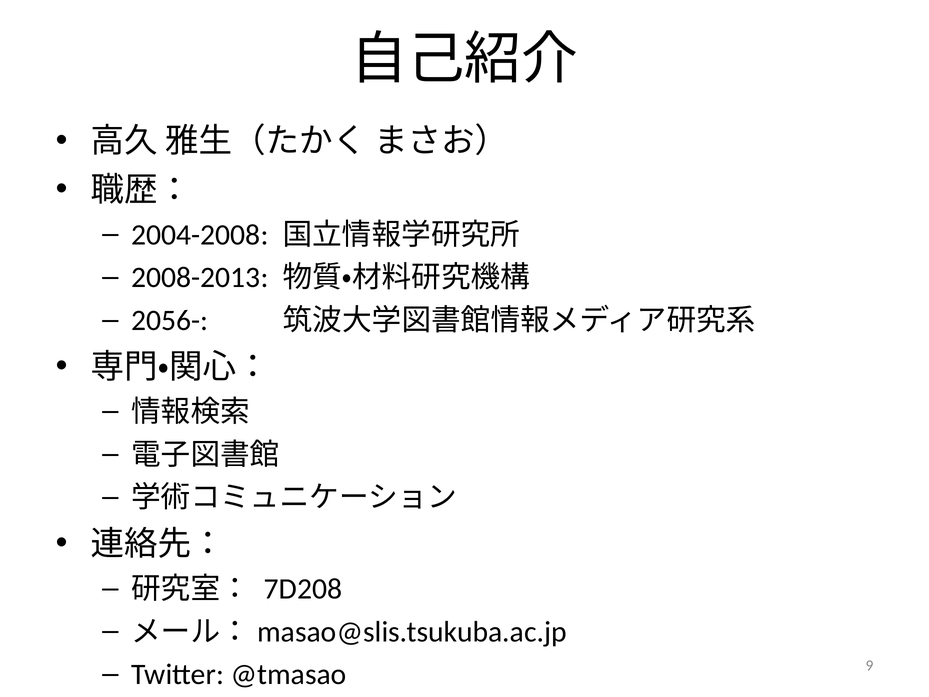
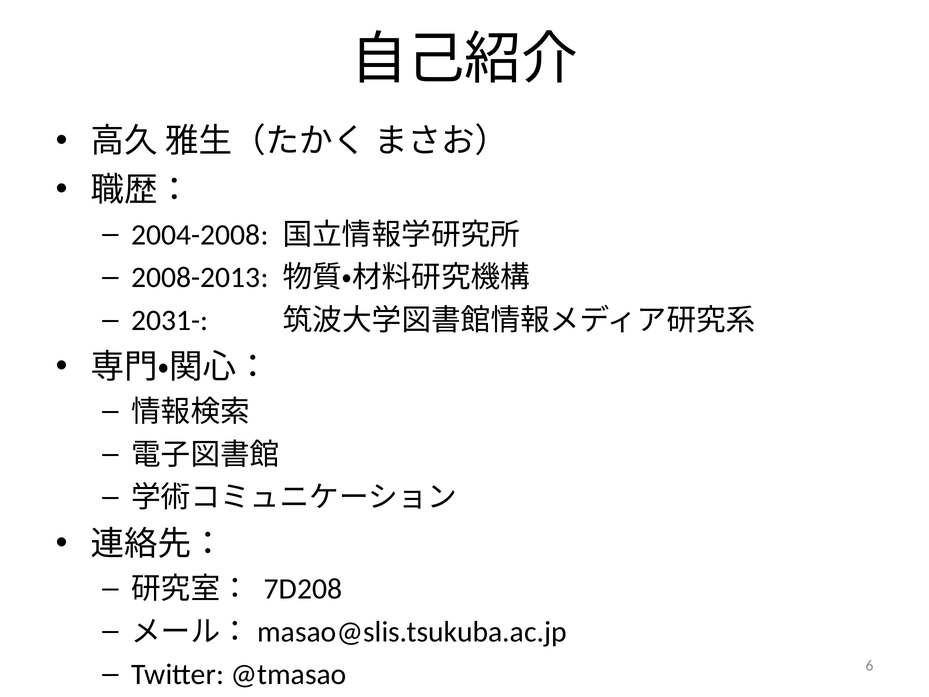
2056-: 2056- -> 2031-
9: 9 -> 6
